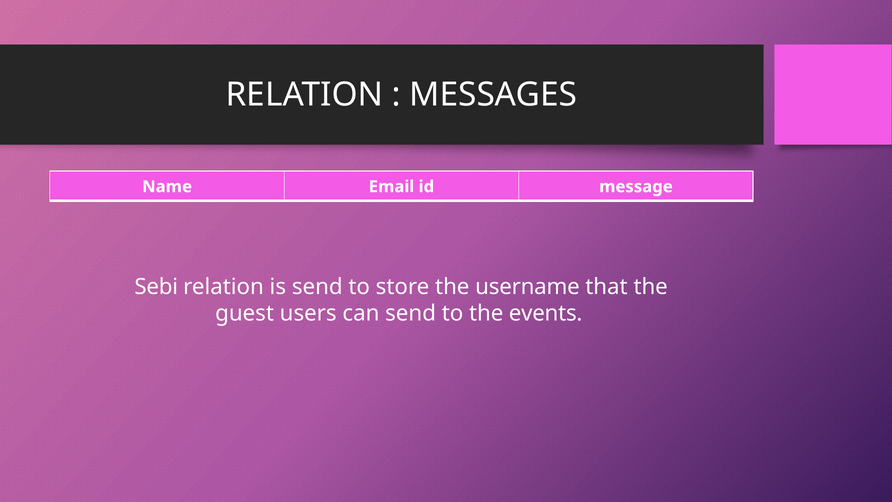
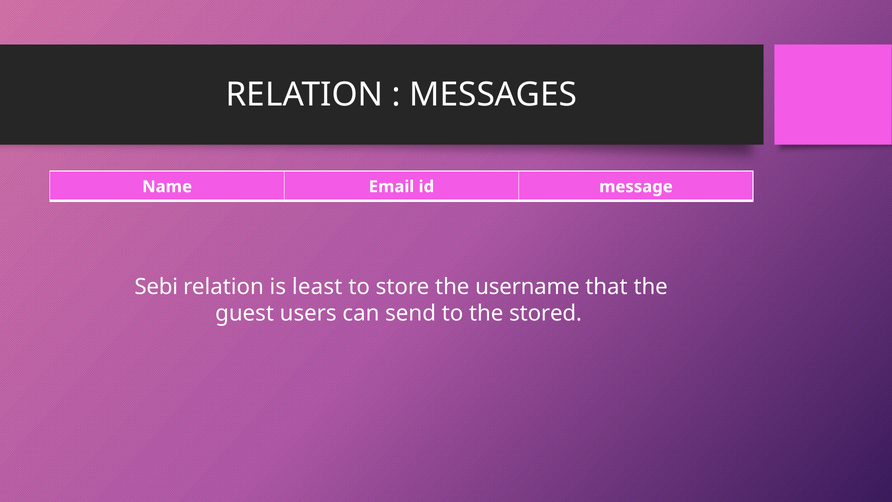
is send: send -> least
events: events -> stored
